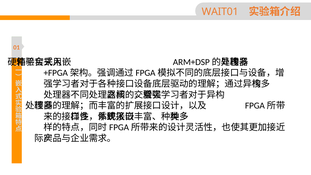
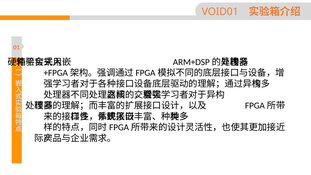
WAIT01: WAIT01 -> VOID01
